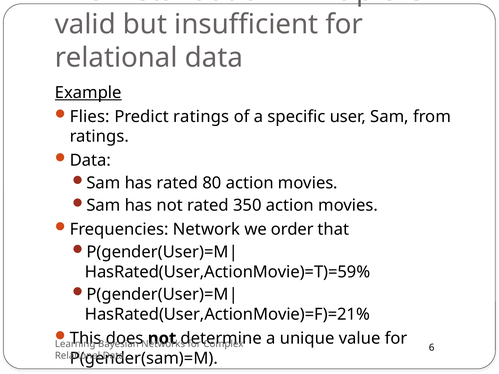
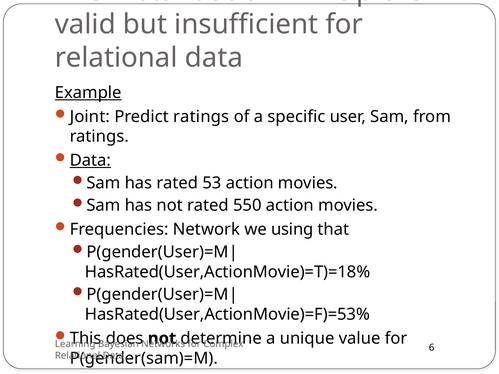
Flies: Flies -> Joint
Data at (90, 161) underline: none -> present
80: 80 -> 53
350: 350 -> 550
order: order -> using
HasRated(User,ActionMovie)=T)=59%: HasRated(User,ActionMovie)=T)=59% -> HasRated(User,ActionMovie)=T)=18%
HasRated(User,ActionMovie)=F)=21%: HasRated(User,ActionMovie)=F)=21% -> HasRated(User,ActionMovie)=F)=53%
